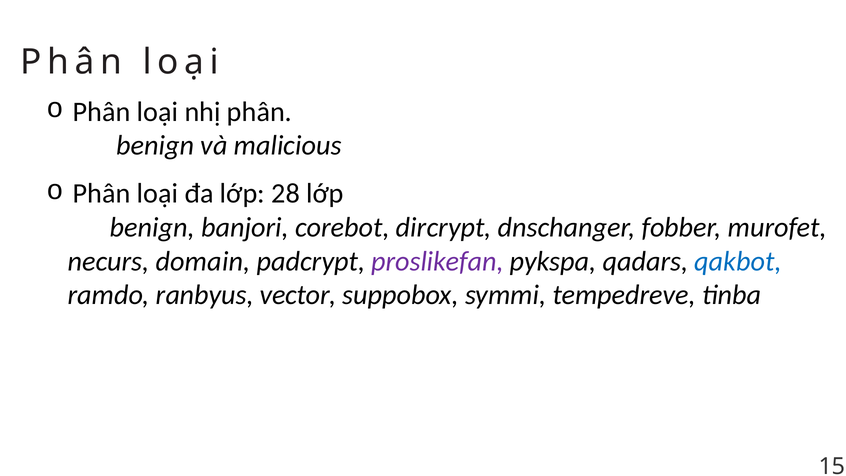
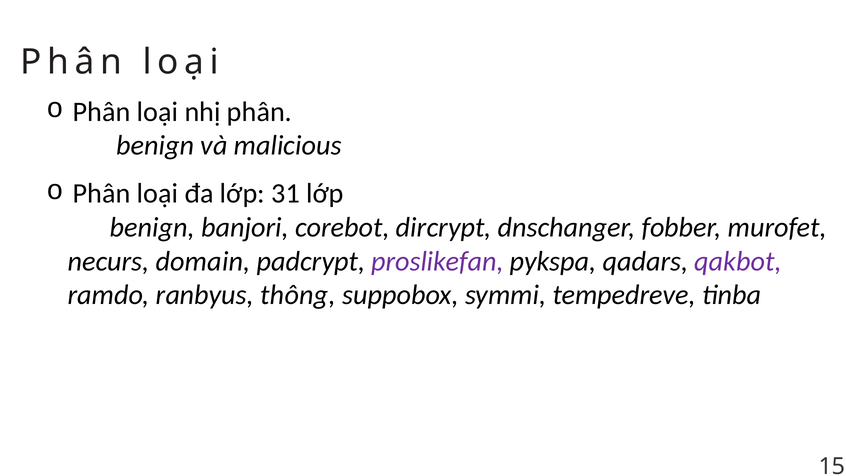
28: 28 -> 31
qakbot colour: blue -> purple
vector: vector -> thông
